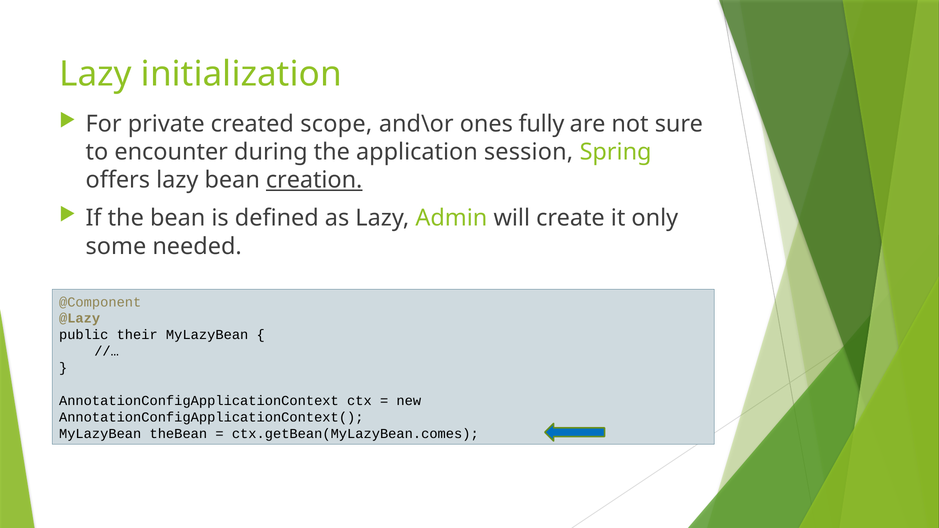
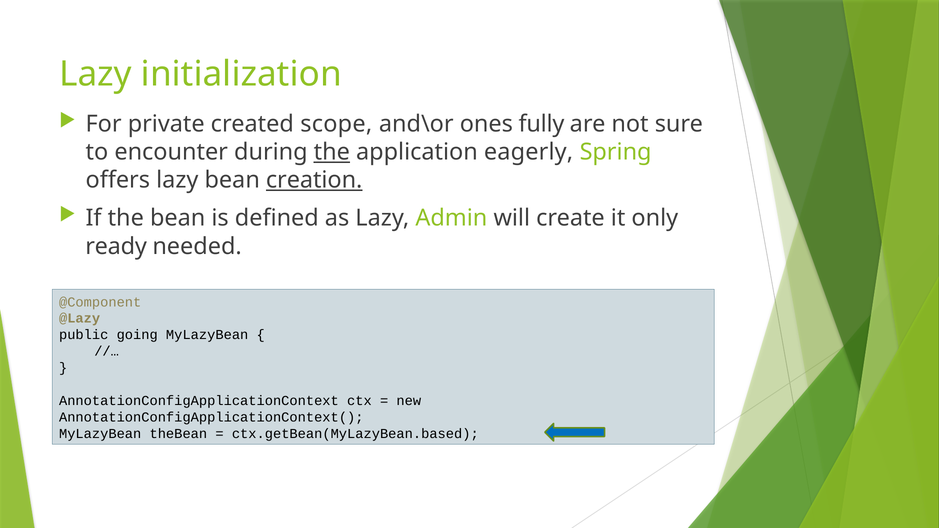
the at (332, 152) underline: none -> present
session: session -> eagerly
some: some -> ready
their: their -> going
ctx.getBean(MyLazyBean.comes: ctx.getBean(MyLazyBean.comes -> ctx.getBean(MyLazyBean.based
